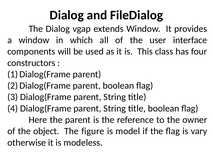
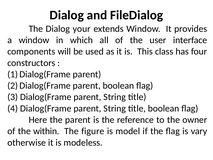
vgap: vgap -> your
object: object -> within
